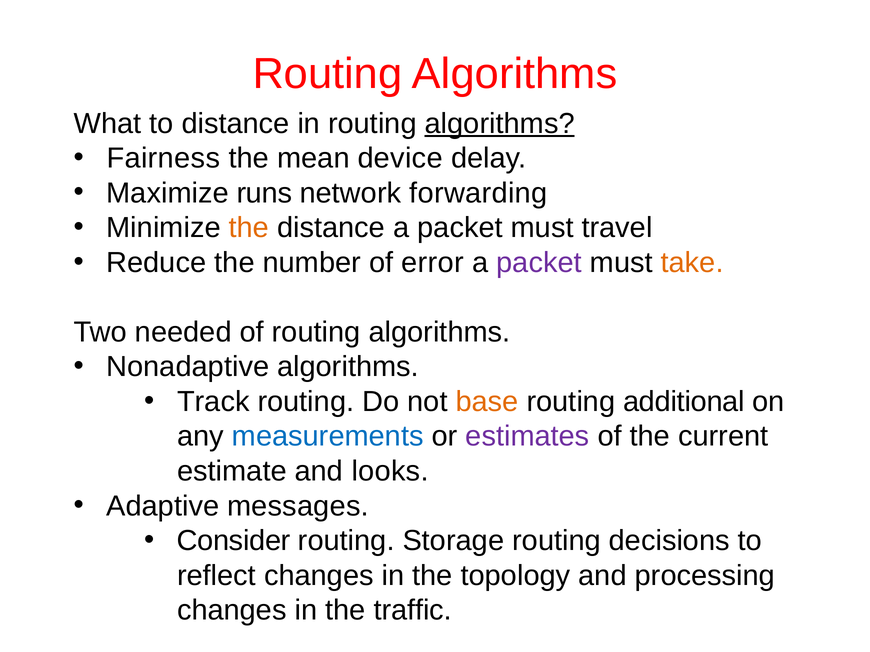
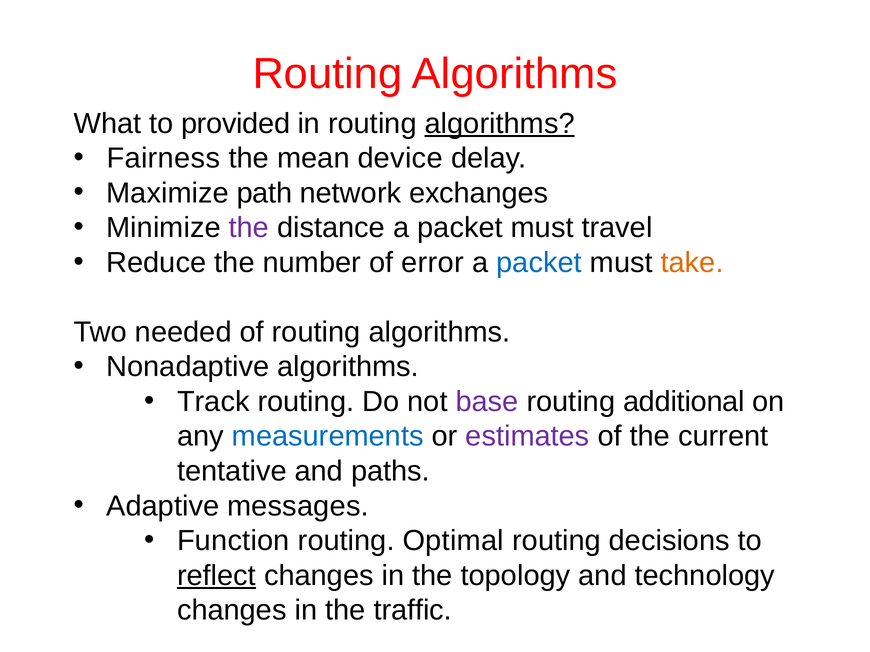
to distance: distance -> provided
runs: runs -> path
forwarding: forwarding -> exchanges
the at (249, 228) colour: orange -> purple
packet at (539, 263) colour: purple -> blue
base colour: orange -> purple
estimate: estimate -> tentative
looks: looks -> paths
Consider: Consider -> Function
Storage: Storage -> Optimal
reflect underline: none -> present
processing: processing -> technology
